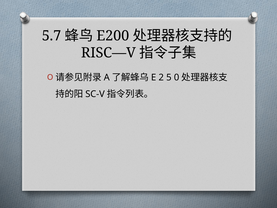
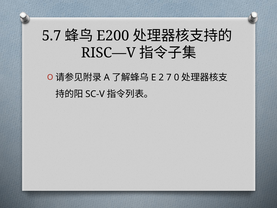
5: 5 -> 7
